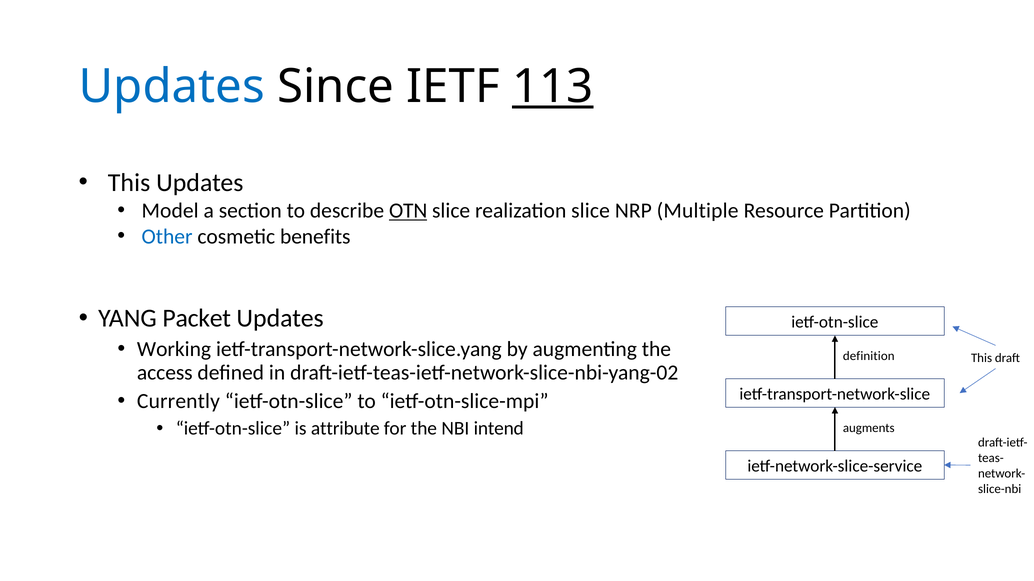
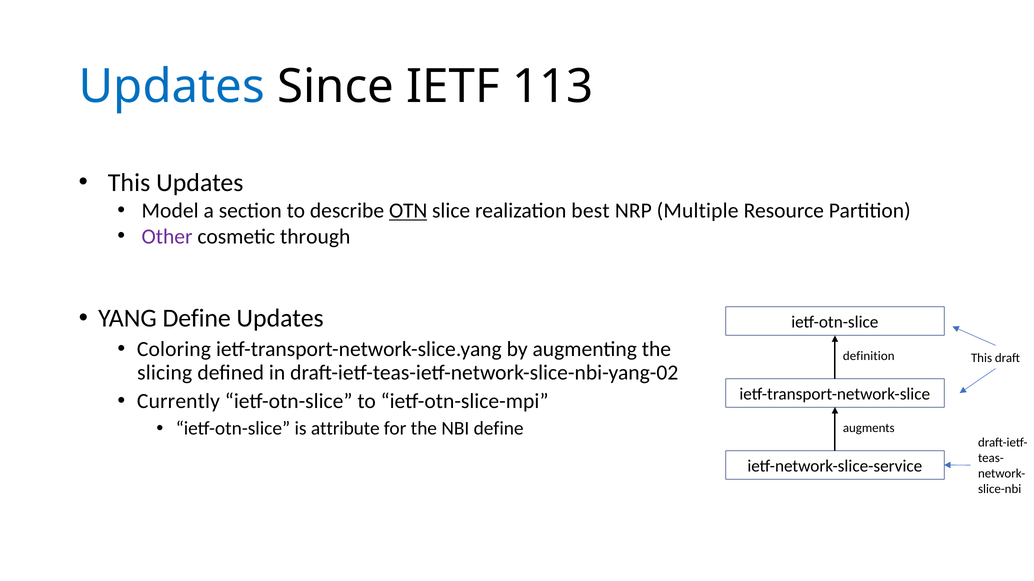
113 underline: present -> none
realization slice: slice -> best
Other colour: blue -> purple
benefits: benefits -> through
YANG Packet: Packet -> Define
Working: Working -> Coloring
access: access -> slicing
NBI intend: intend -> define
